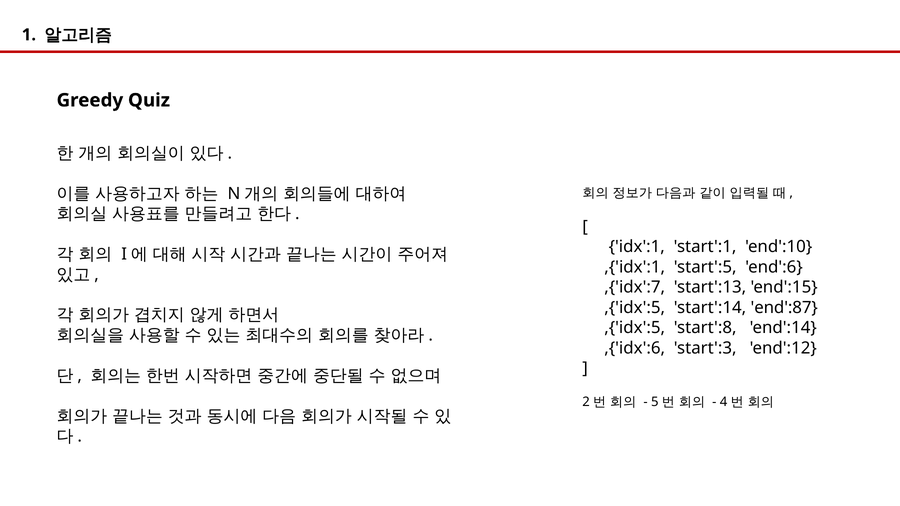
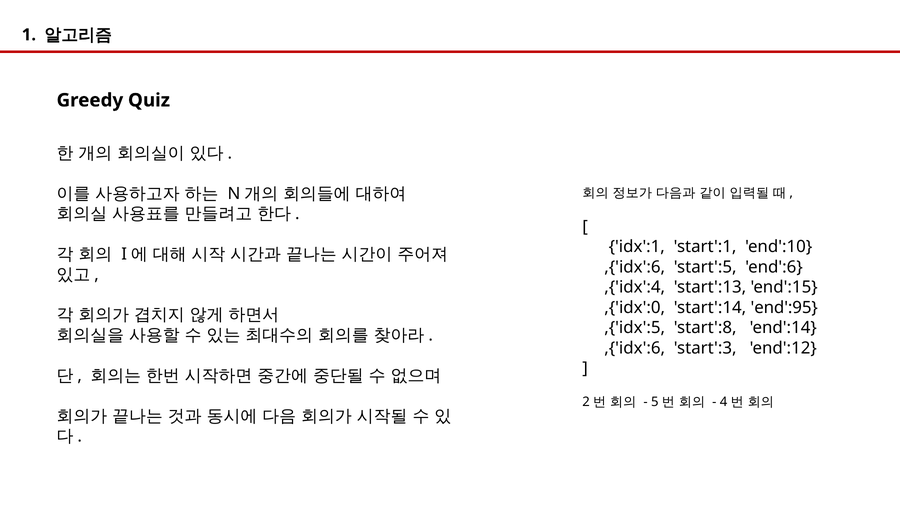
,{'idx':1 at (635, 267): ,{'idx':1 -> ,{'idx':6
,{'idx':7: ,{'idx':7 -> ,{'idx':4
,{'idx':5 at (635, 308): ,{'idx':5 -> ,{'idx':0
end':87: end':87 -> end':95
